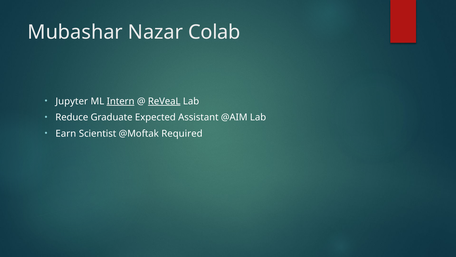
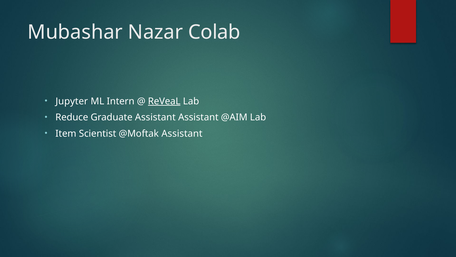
Intern underline: present -> none
Graduate Expected: Expected -> Assistant
Earn: Earn -> Item
@Moftak Required: Required -> Assistant
